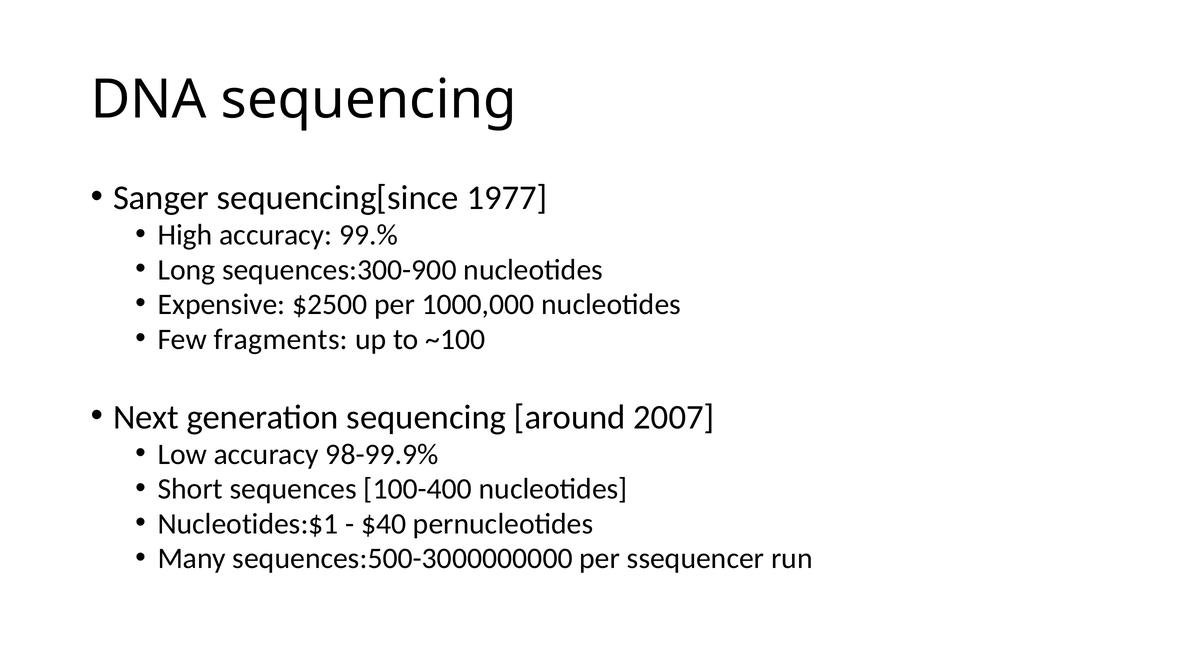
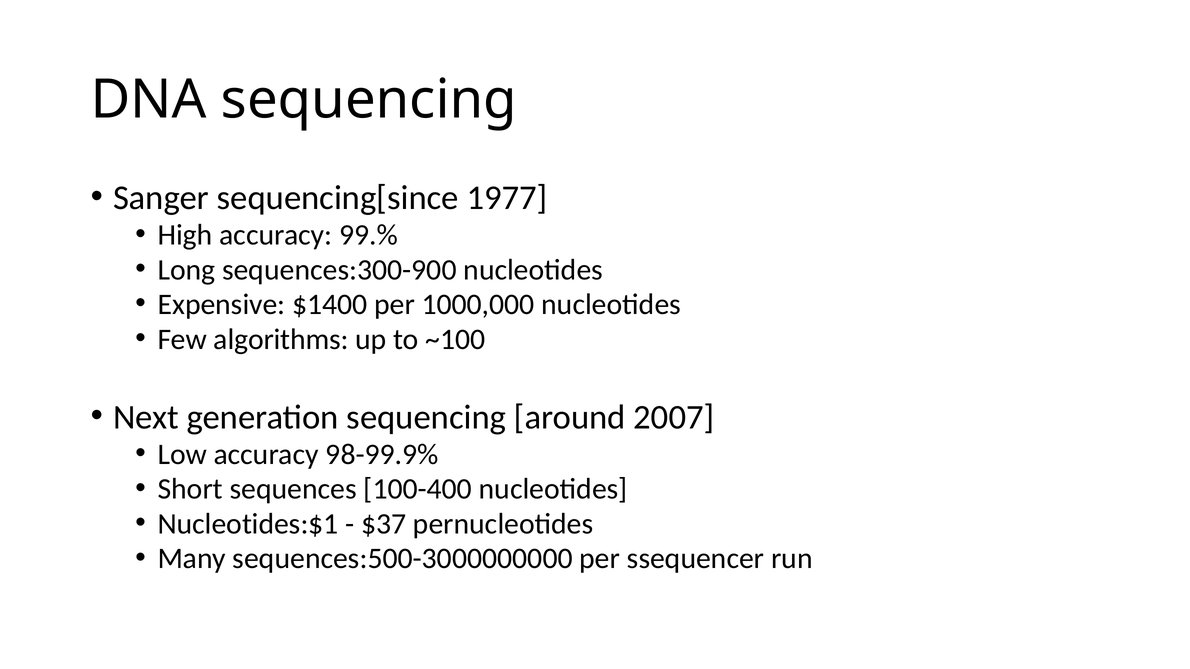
$2500: $2500 -> $1400
fragments: fragments -> algorithms
$40: $40 -> $37
